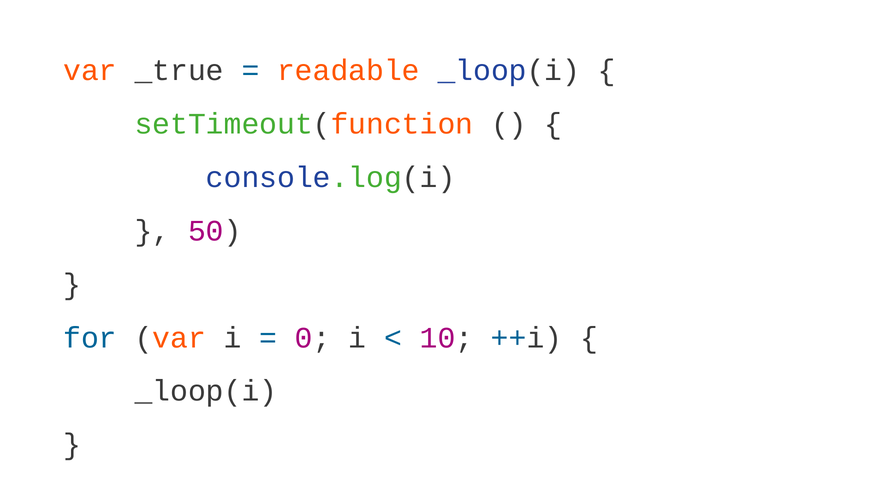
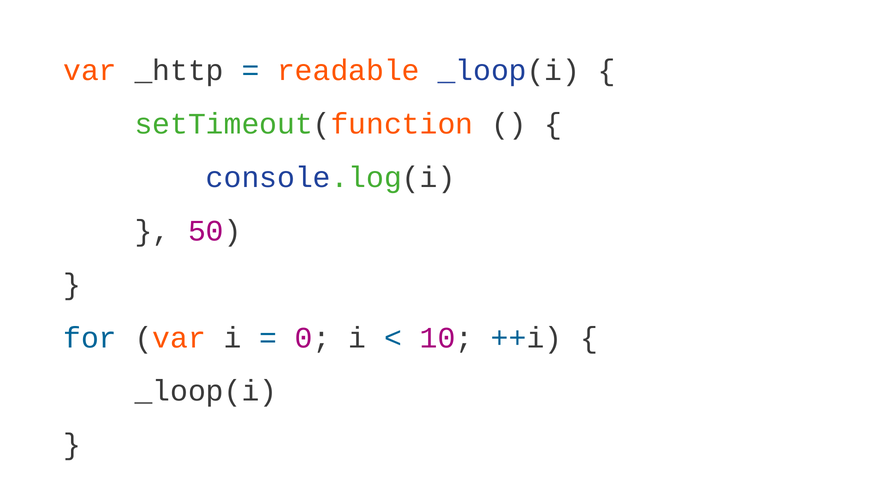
_true: _true -> _http
